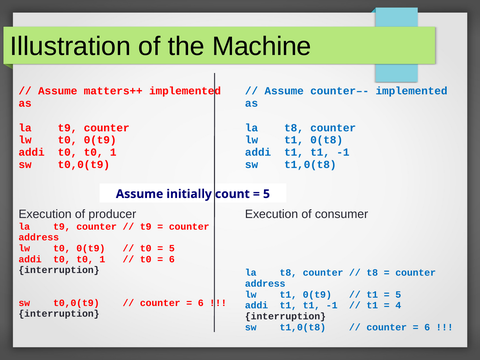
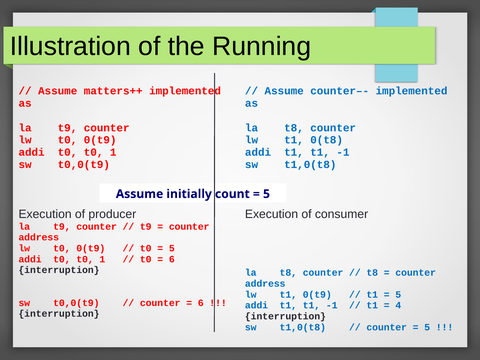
Machine: Machine -> Running
6 at (427, 327): 6 -> 5
